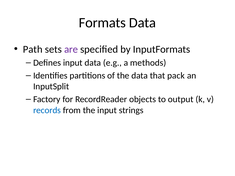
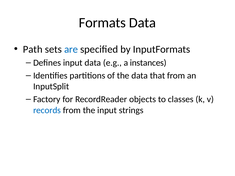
are colour: purple -> blue
methods: methods -> instances
that pack: pack -> from
output: output -> classes
